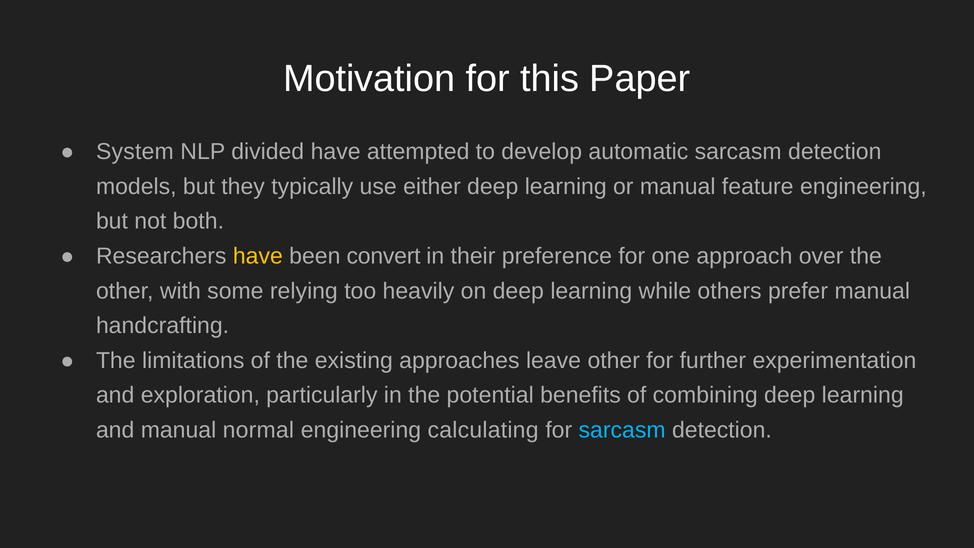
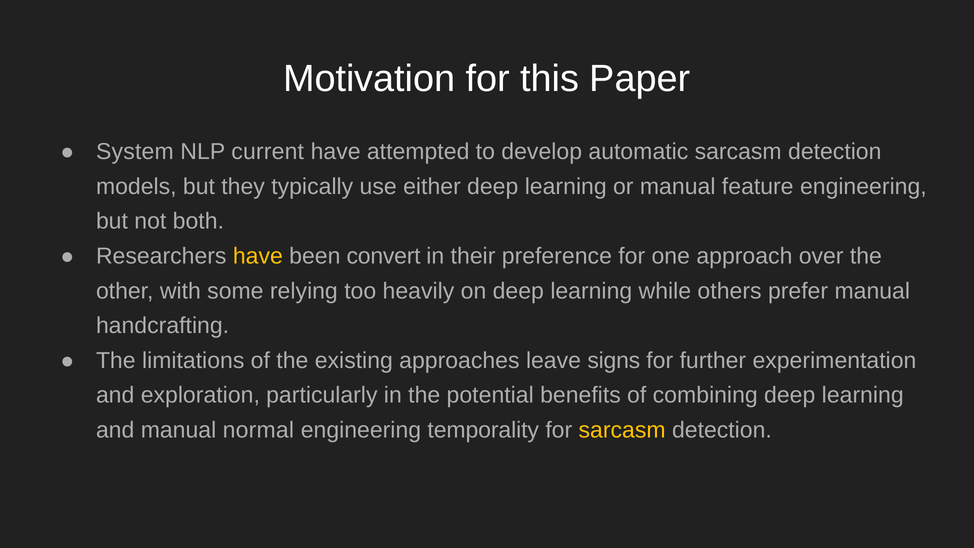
divided: divided -> current
leave other: other -> signs
calculating: calculating -> temporality
sarcasm at (622, 430) colour: light blue -> yellow
